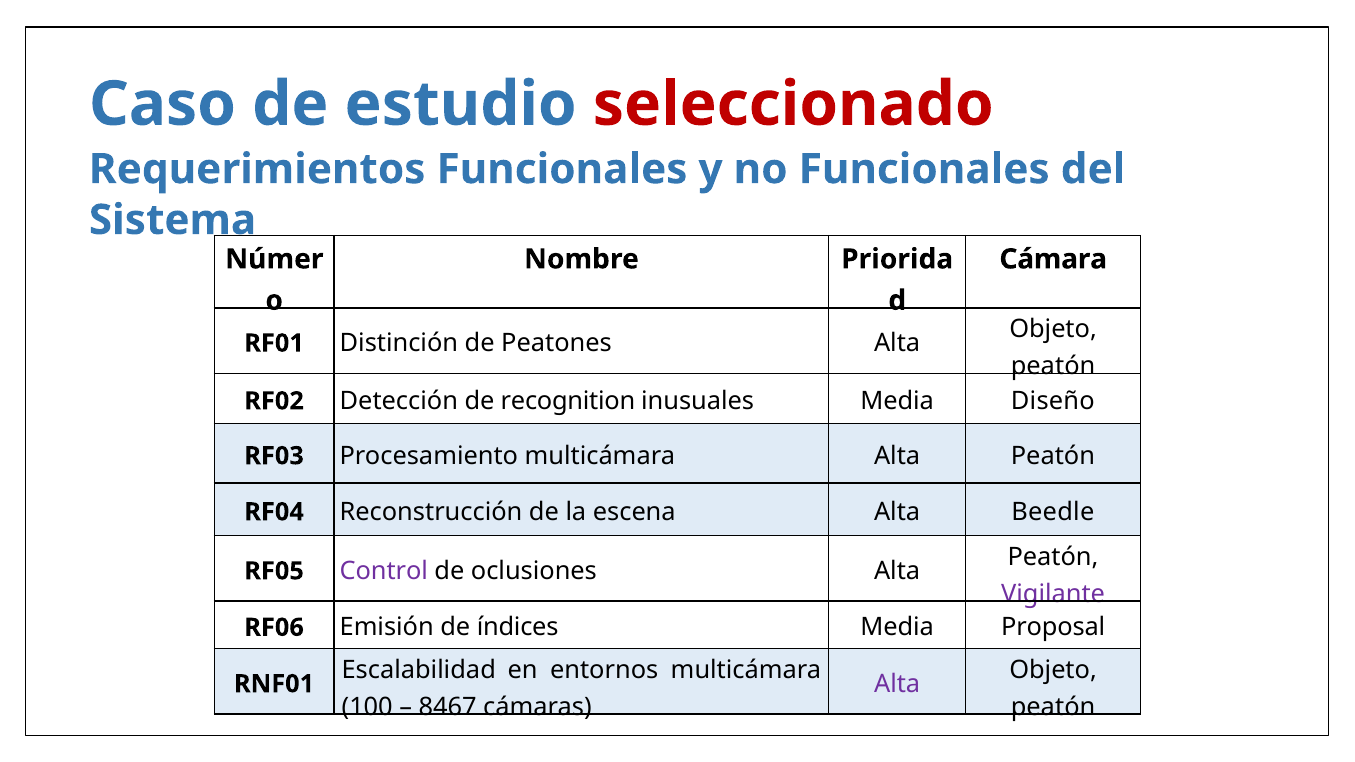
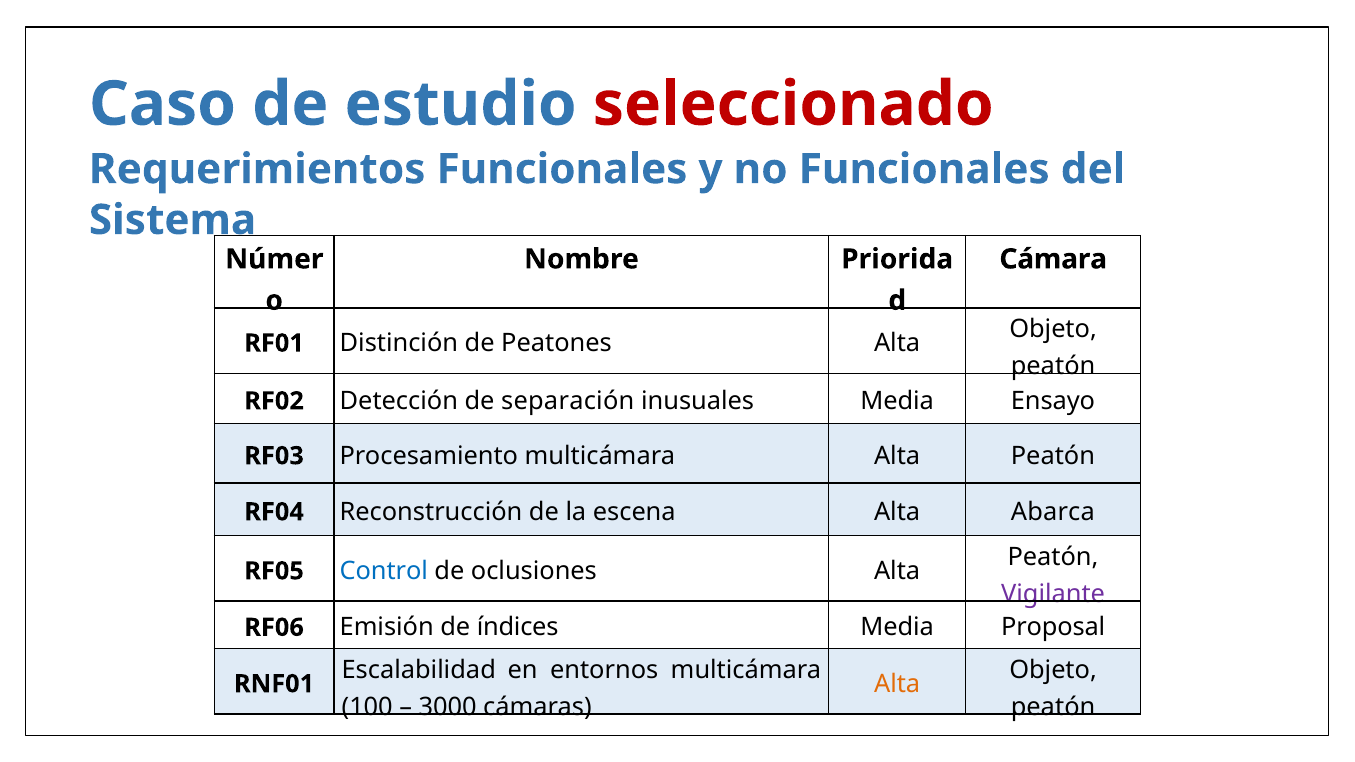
recognition: recognition -> separación
Diseño: Diseño -> Ensayo
Beedle: Beedle -> Abarca
Control colour: purple -> blue
Alta at (897, 684) colour: purple -> orange
8467: 8467 -> 3000
